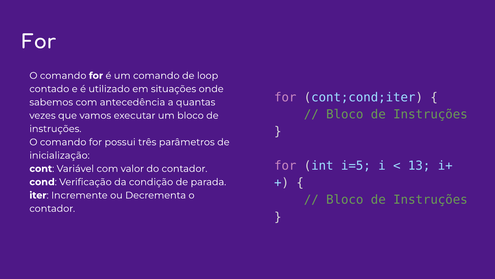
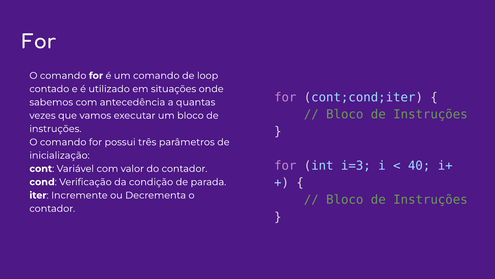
i=5: i=5 -> i=3
13: 13 -> 40
